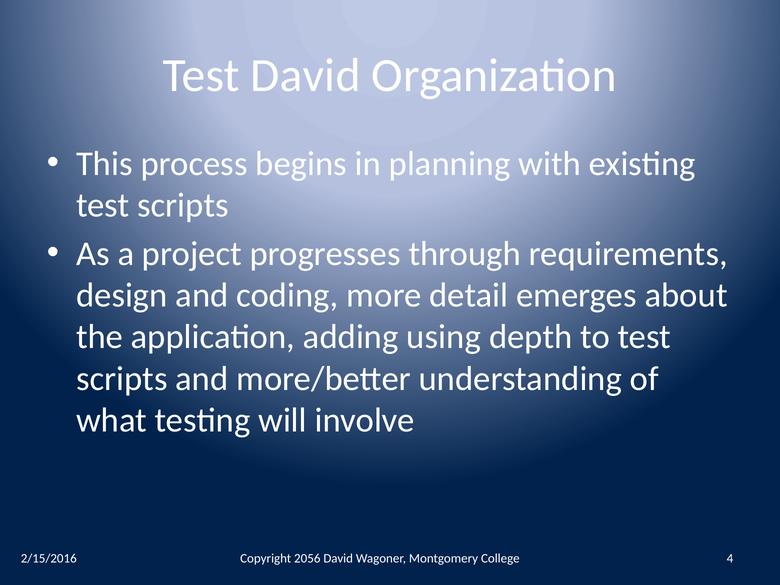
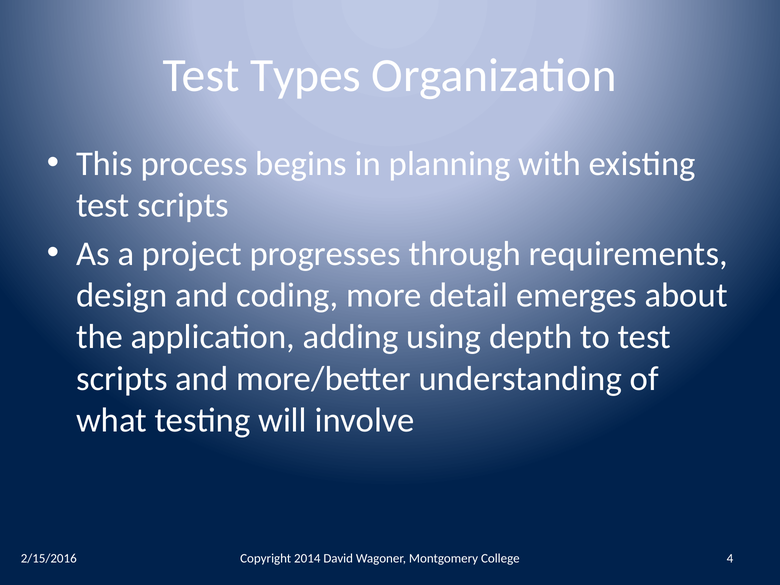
Test David: David -> Types
2056: 2056 -> 2014
